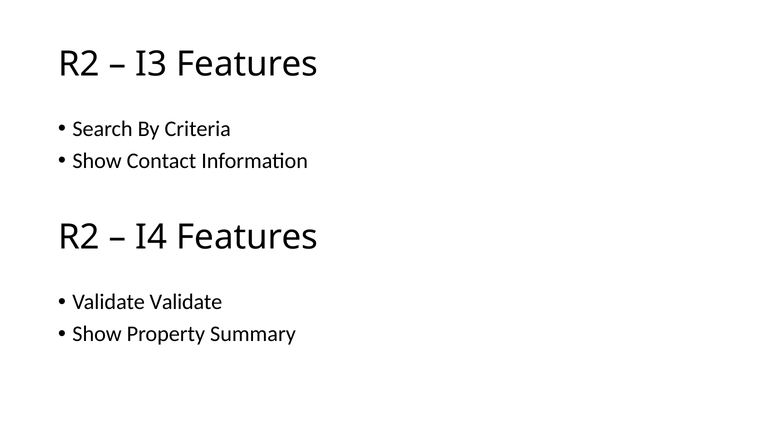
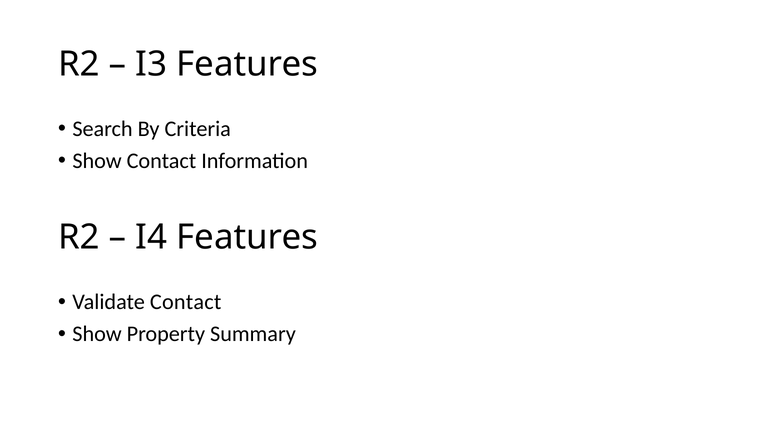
Validate Validate: Validate -> Contact
